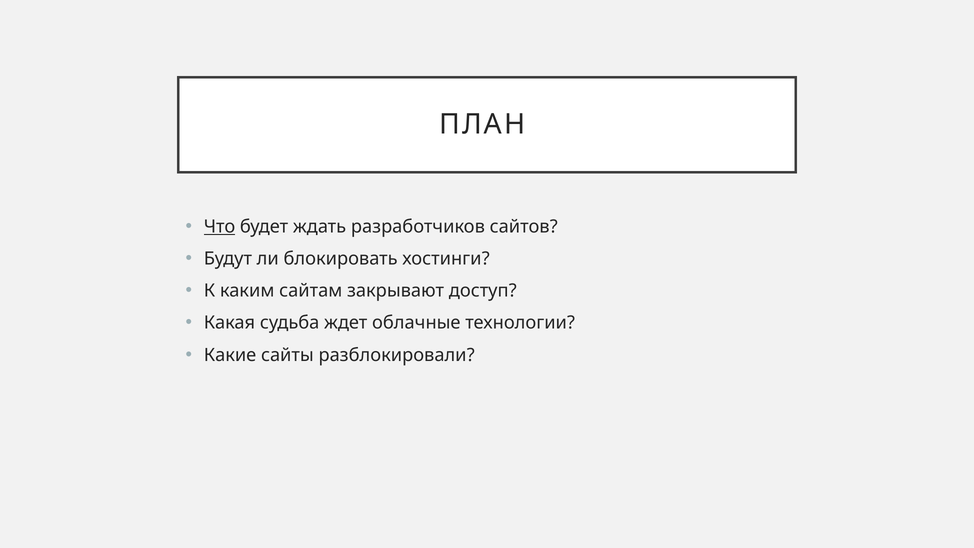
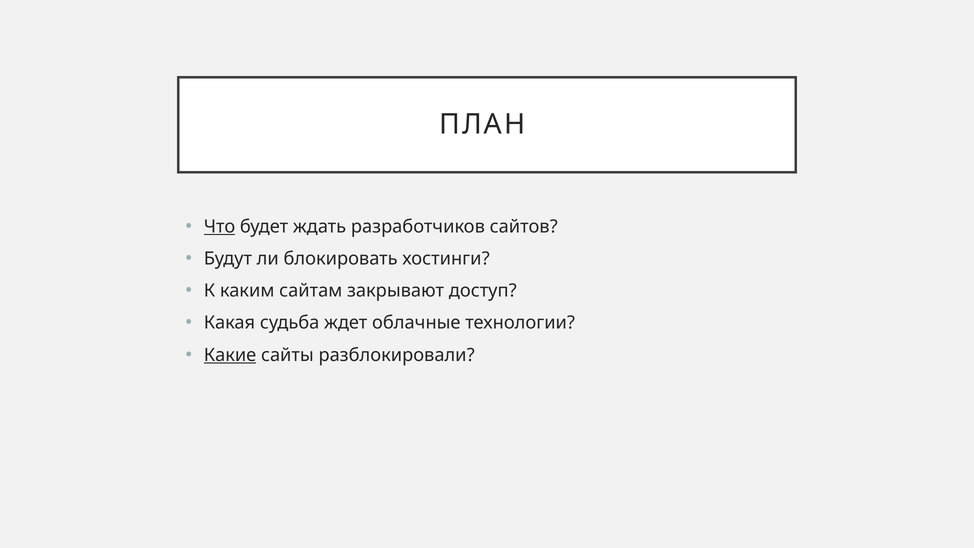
Какие underline: none -> present
